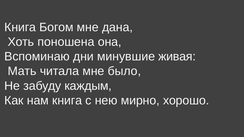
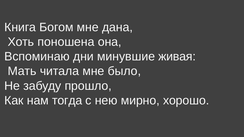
каждым: каждым -> прошло
нам книга: книга -> тогда
